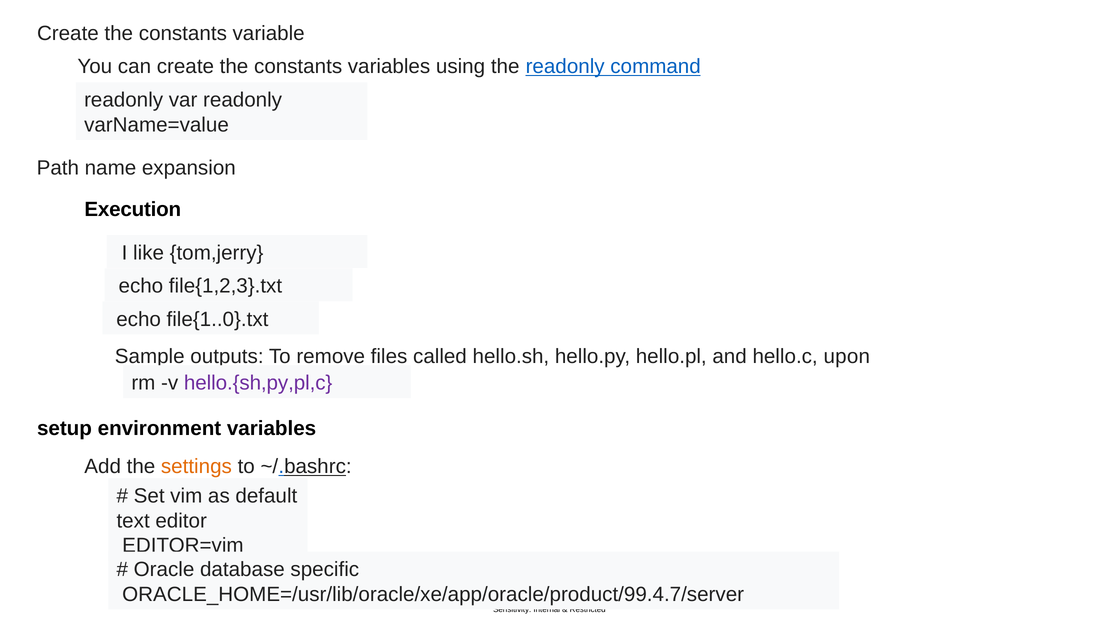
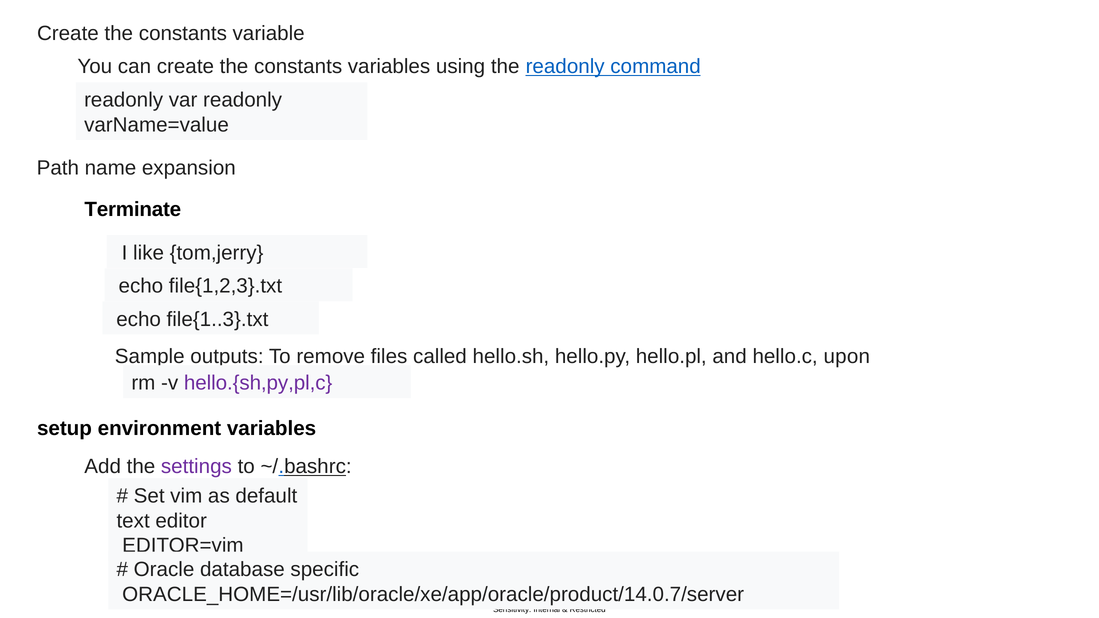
Execution: Execution -> Terminate
file{1..0}.txt: file{1..0}.txt -> file{1..3}.txt
settings colour: orange -> purple
ORACLE_HOME=/usr/lib/oracle/xe/app/oracle/product/99.4.7/server: ORACLE_HOME=/usr/lib/oracle/xe/app/oracle/product/99.4.7/server -> ORACLE_HOME=/usr/lib/oracle/xe/app/oracle/product/14.0.7/server
